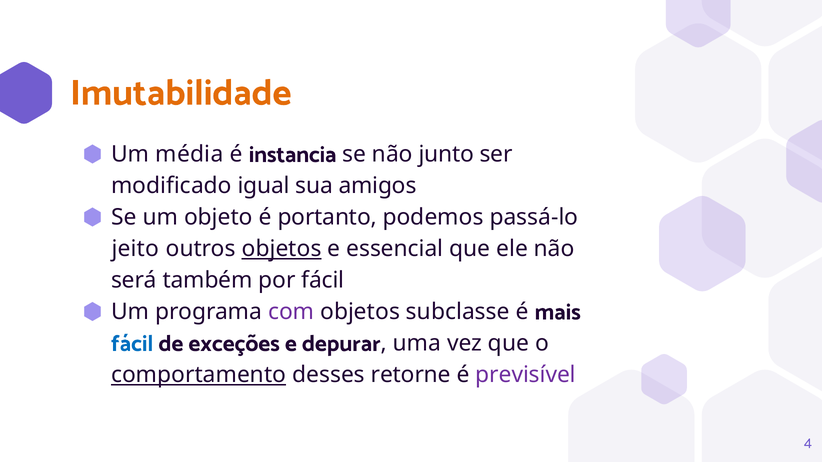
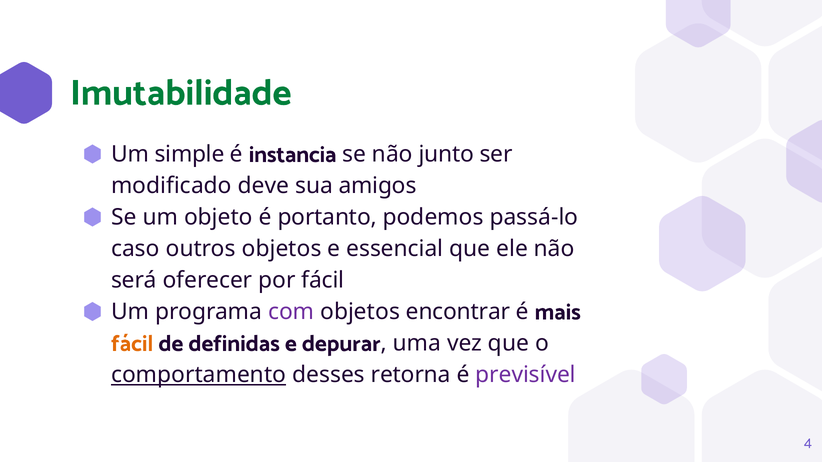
Imutabilidade colour: orange -> green
média: média -> simple
igual: igual -> deve
jeito: jeito -> caso
objetos at (282, 249) underline: present -> none
também: também -> oferecer
subclasse: subclasse -> encontrar
fácil at (132, 344) colour: blue -> orange
exceções: exceções -> definidas
retorne: retorne -> retorna
